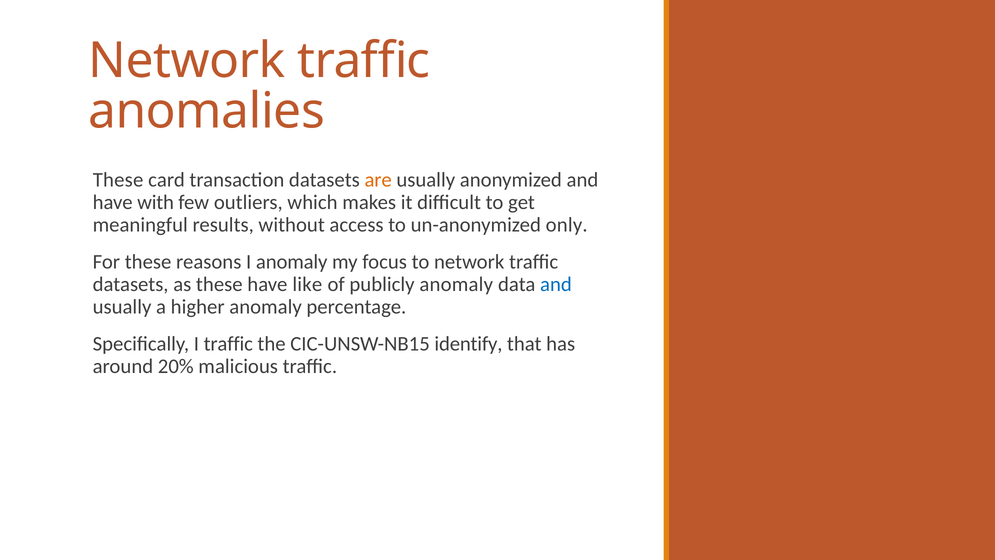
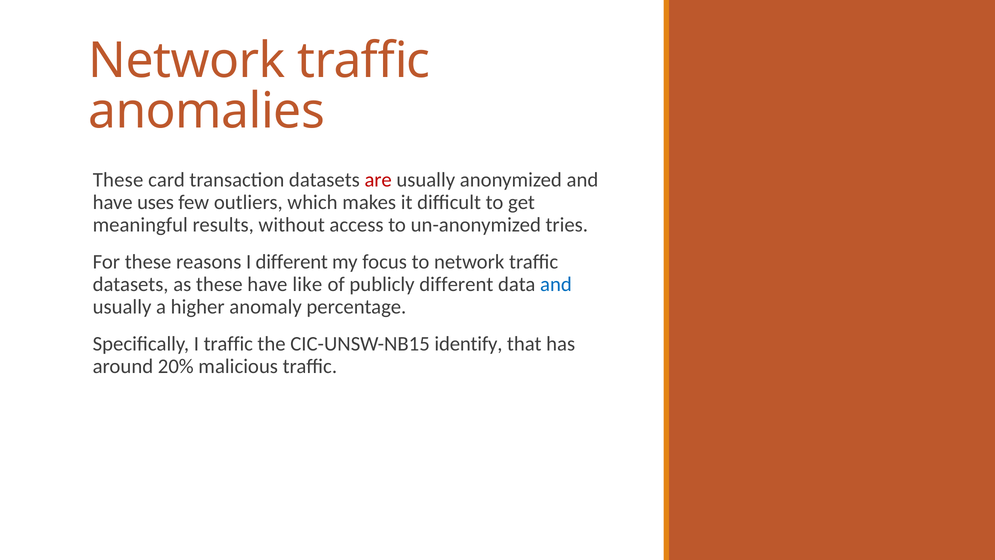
are colour: orange -> red
with: with -> uses
only: only -> tries
I anomaly: anomaly -> different
publicly anomaly: anomaly -> different
